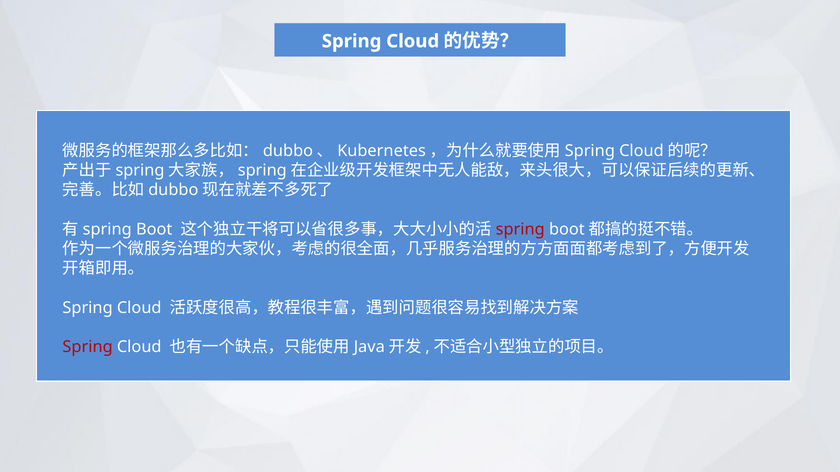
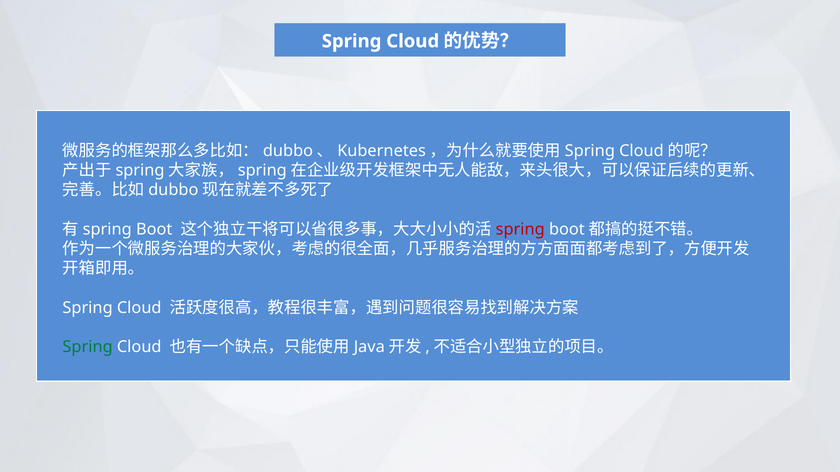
Spring at (88, 347) colour: red -> green
